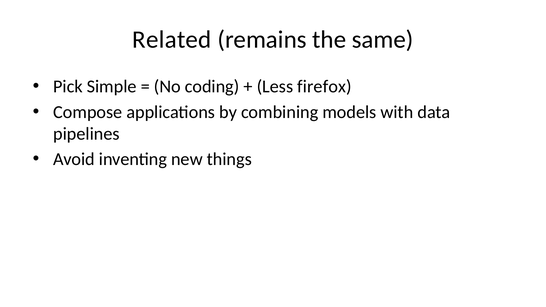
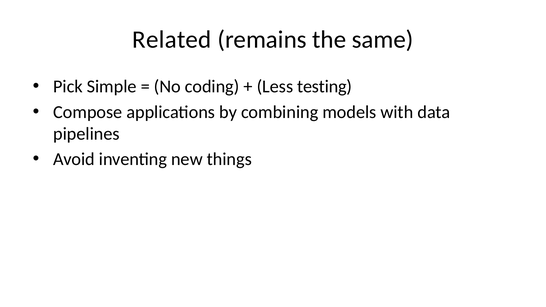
firefox: firefox -> testing
